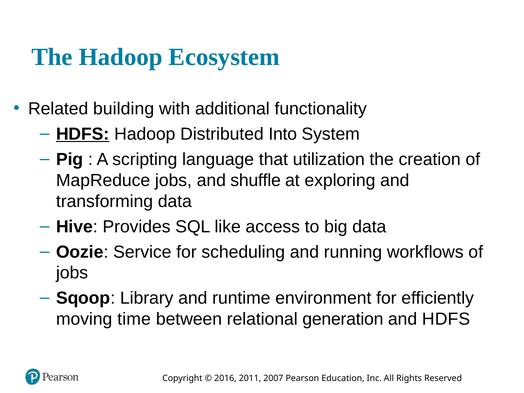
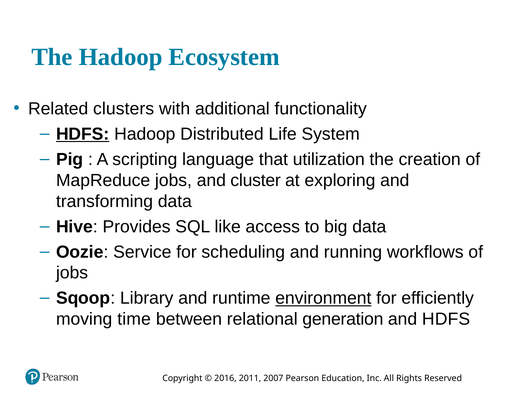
building: building -> clusters
Into: Into -> Life
shuffle: shuffle -> cluster
environment underline: none -> present
